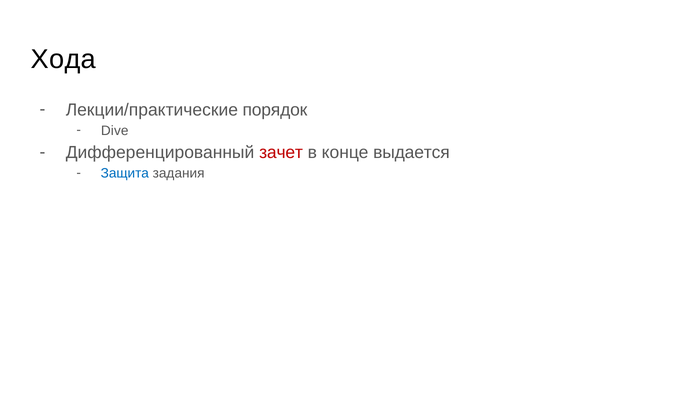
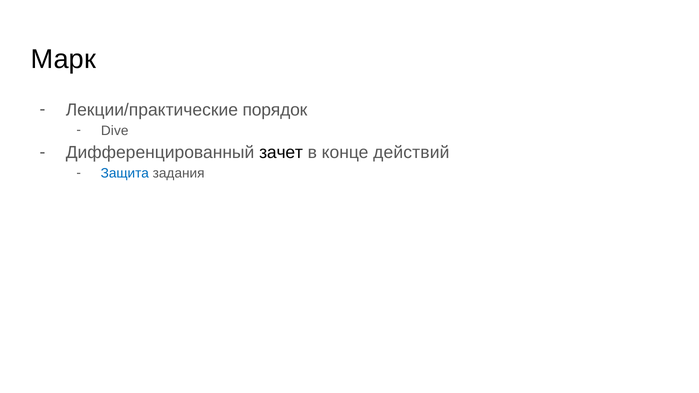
Хода: Хода -> Марк
зачет colour: red -> black
выдается: выдается -> действий
